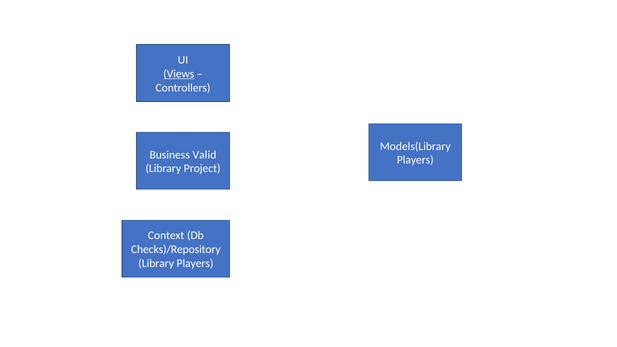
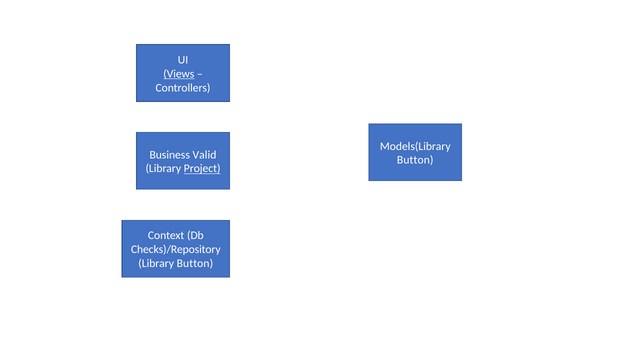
Players at (415, 160): Players -> Button
Project underline: none -> present
Library Players: Players -> Button
